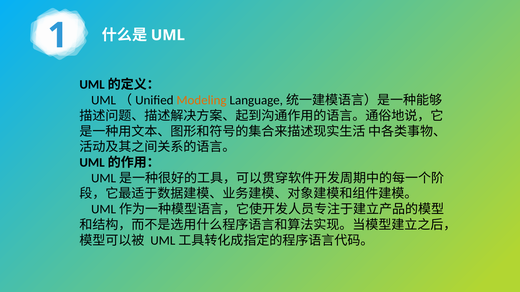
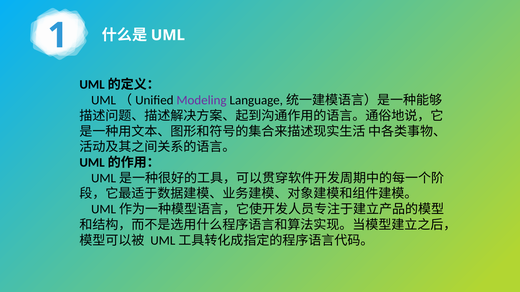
Modeling colour: orange -> purple
